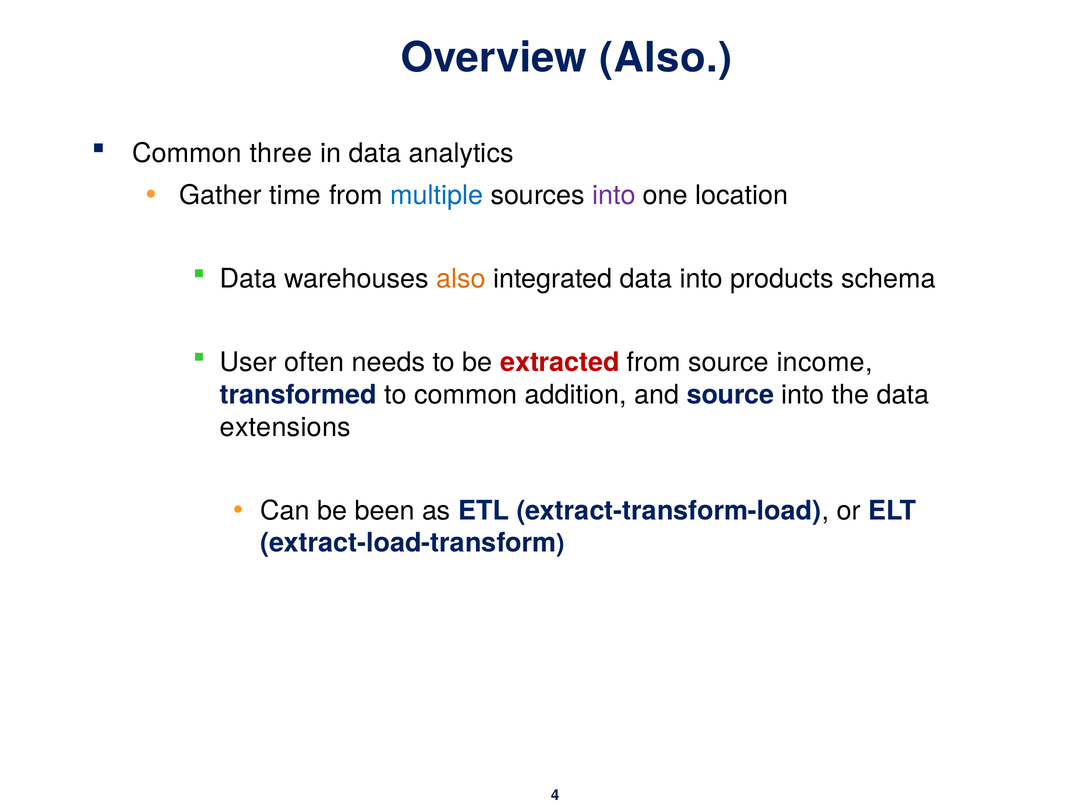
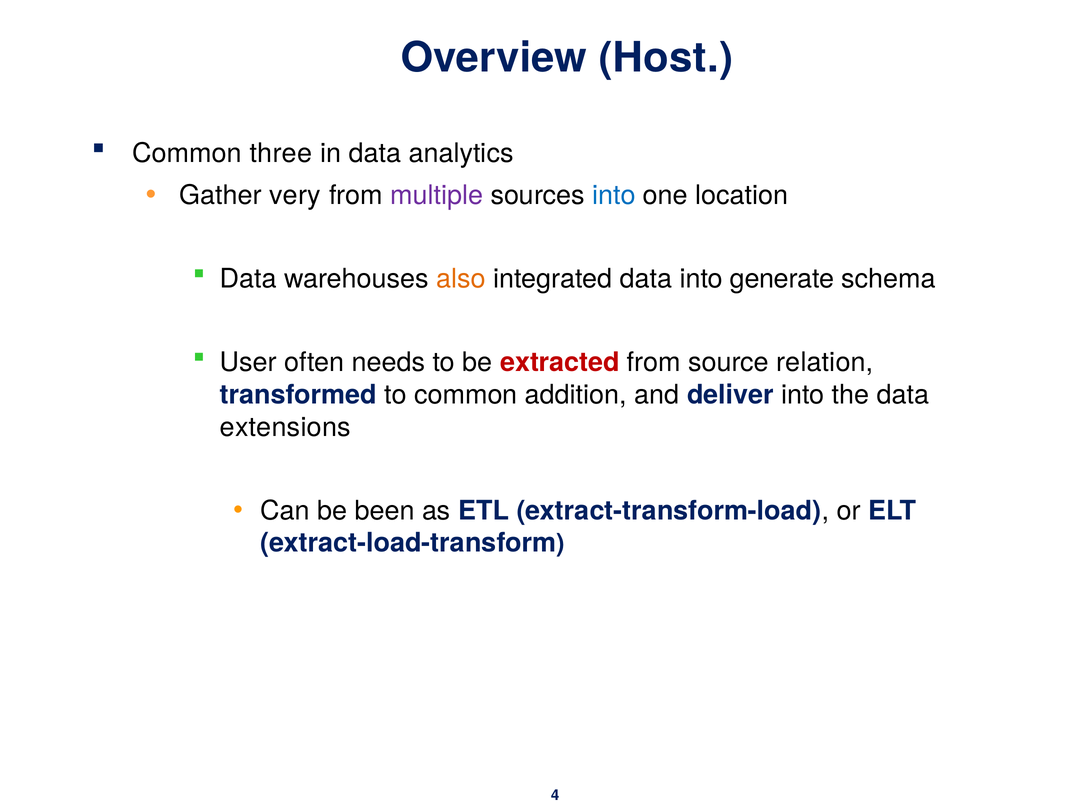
Overview Also: Also -> Host
time: time -> very
multiple colour: blue -> purple
into at (614, 195) colour: purple -> blue
products: products -> generate
income: income -> relation
and source: source -> deliver
